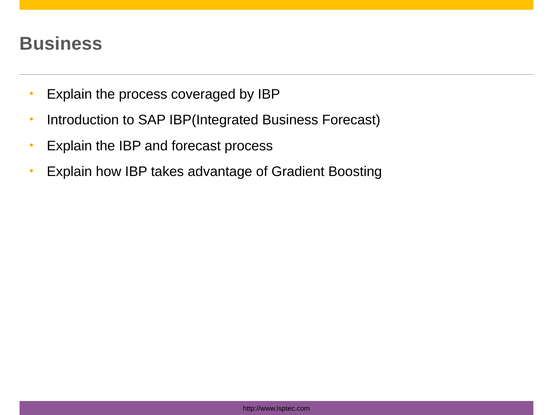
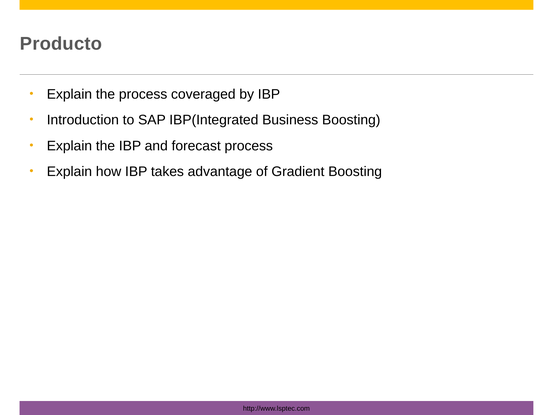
Business at (61, 44): Business -> Producto
Business Forecast: Forecast -> Boosting
